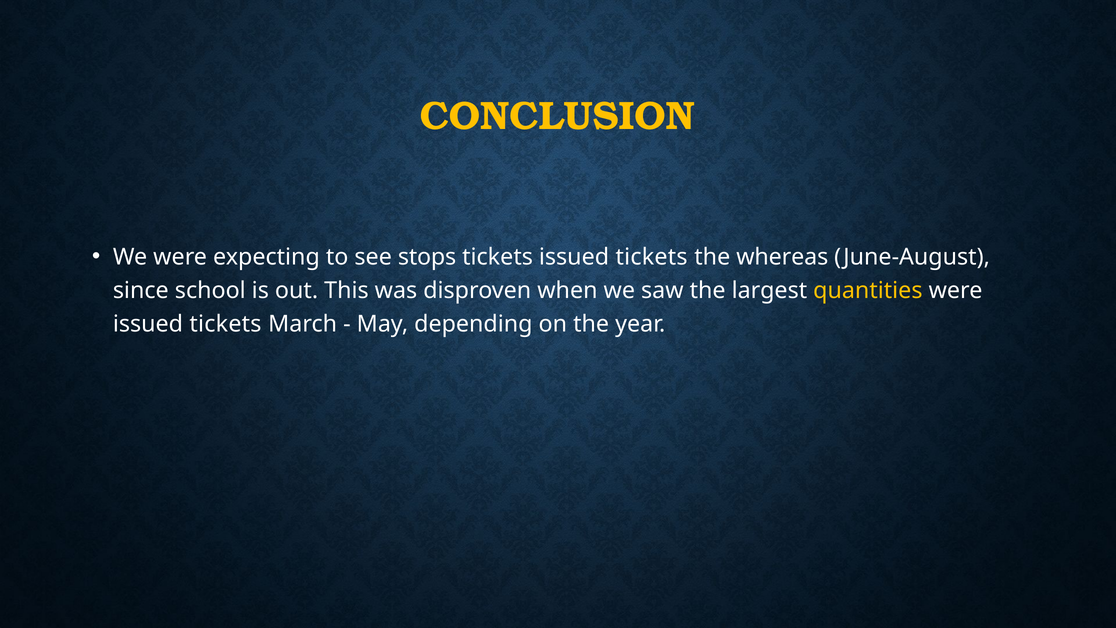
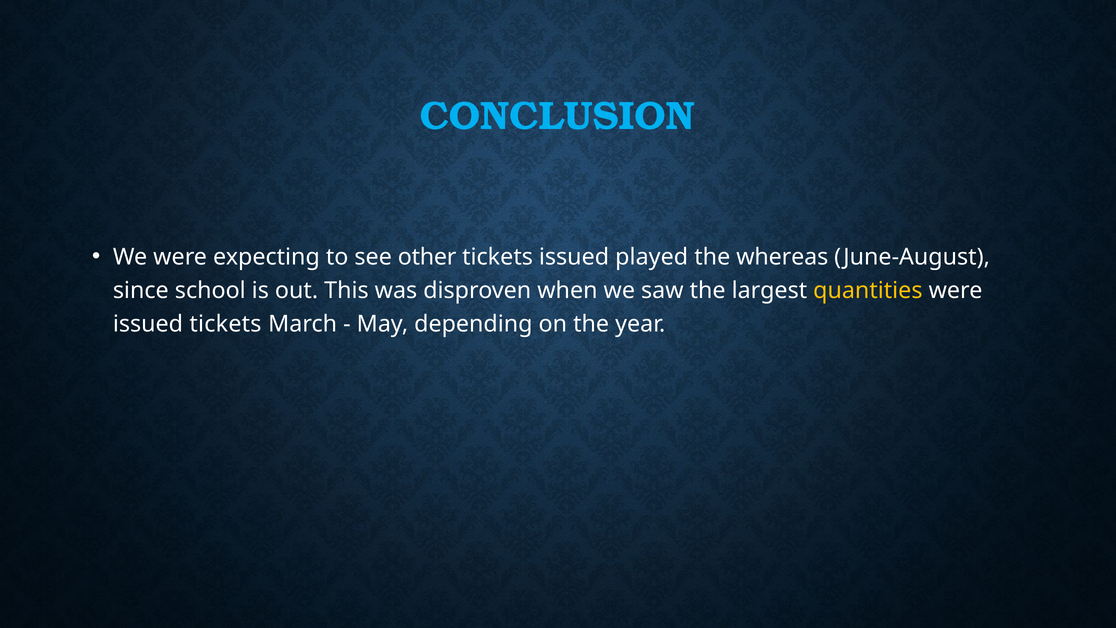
CONCLUSION colour: yellow -> light blue
stops: stops -> other
tickets issued tickets: tickets -> played
